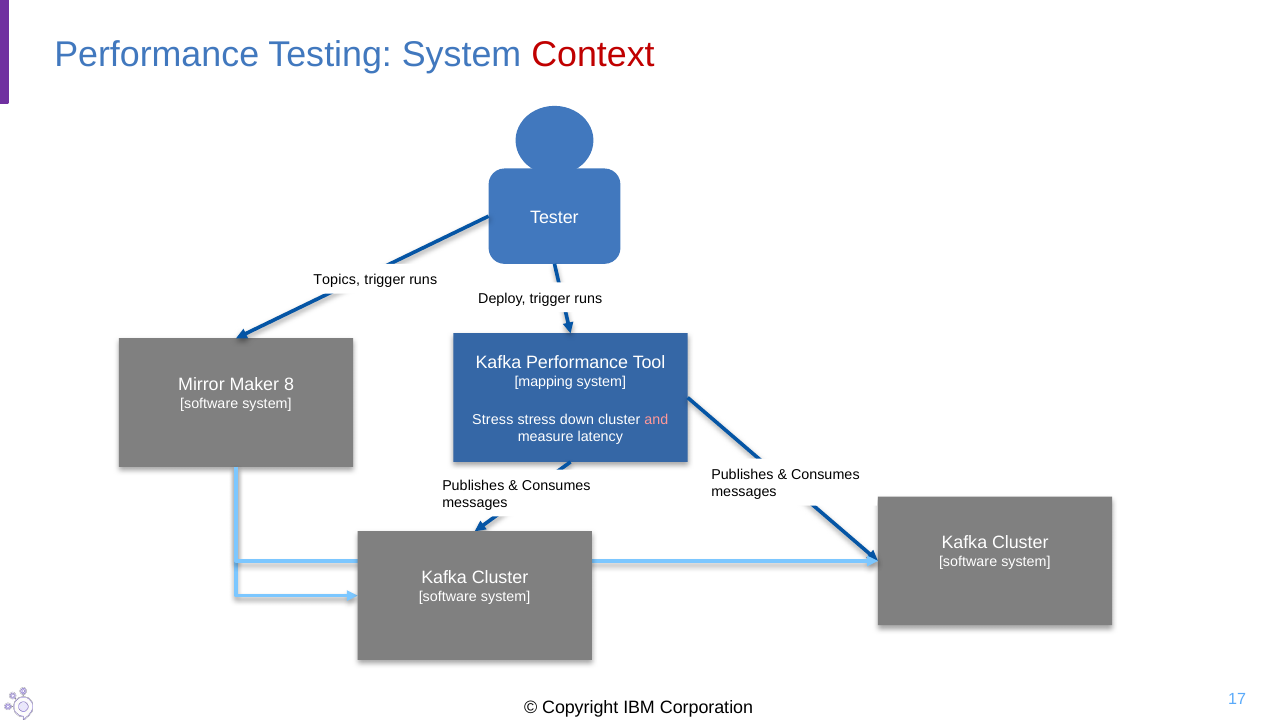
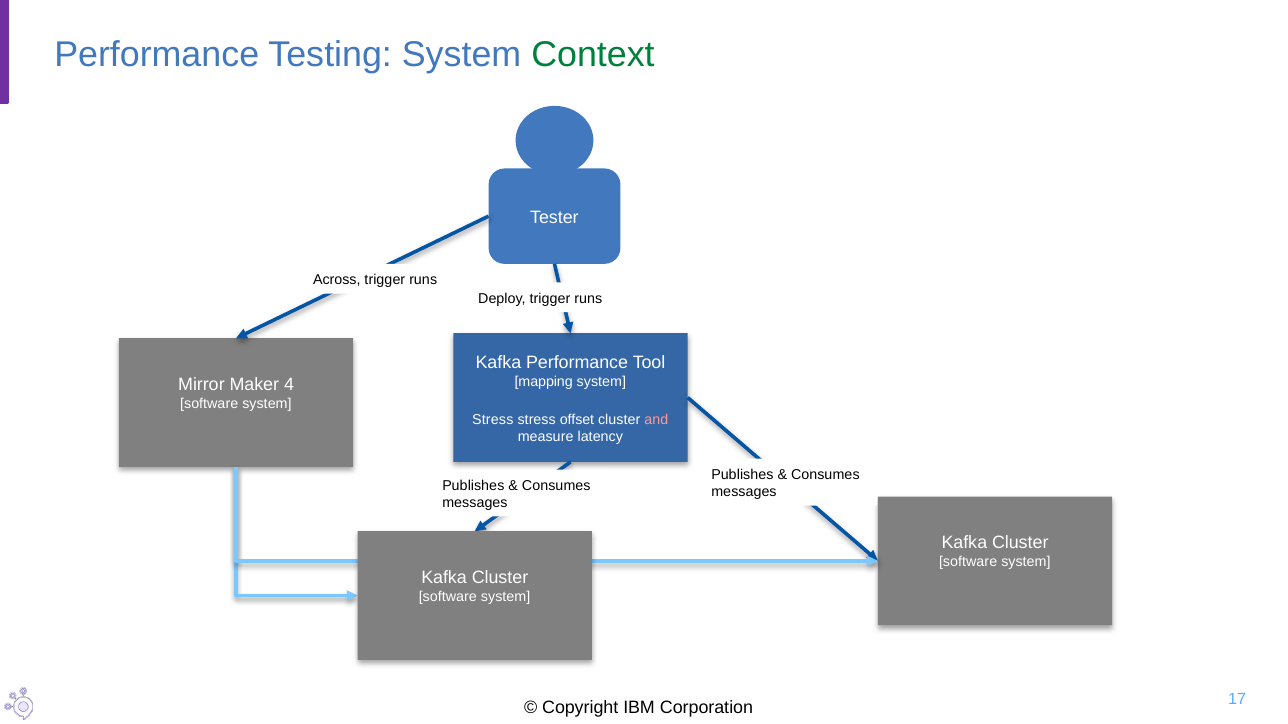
Context colour: red -> green
Topics: Topics -> Across
8: 8 -> 4
down: down -> offset
